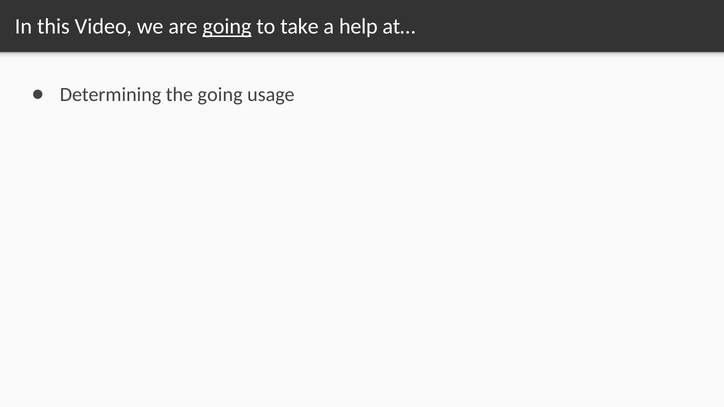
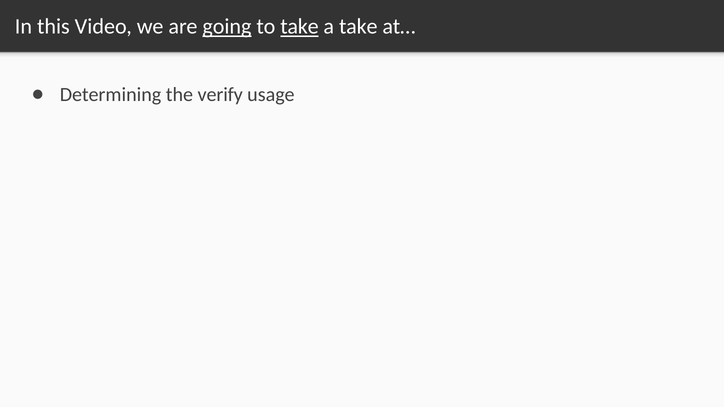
take at (299, 27) underline: none -> present
a help: help -> take
the going: going -> verify
